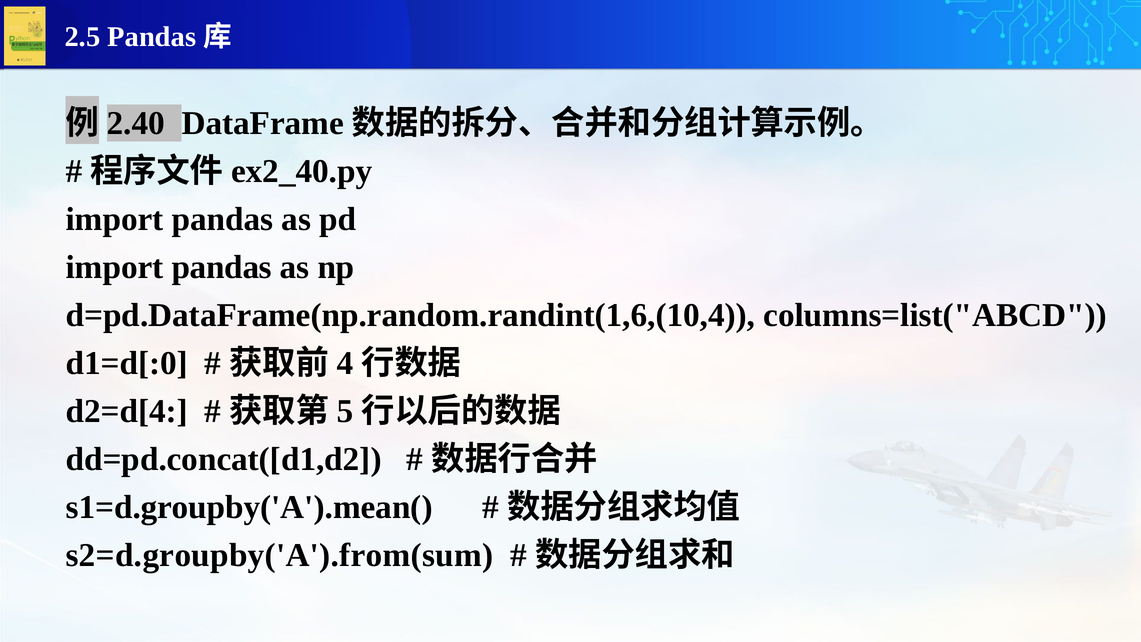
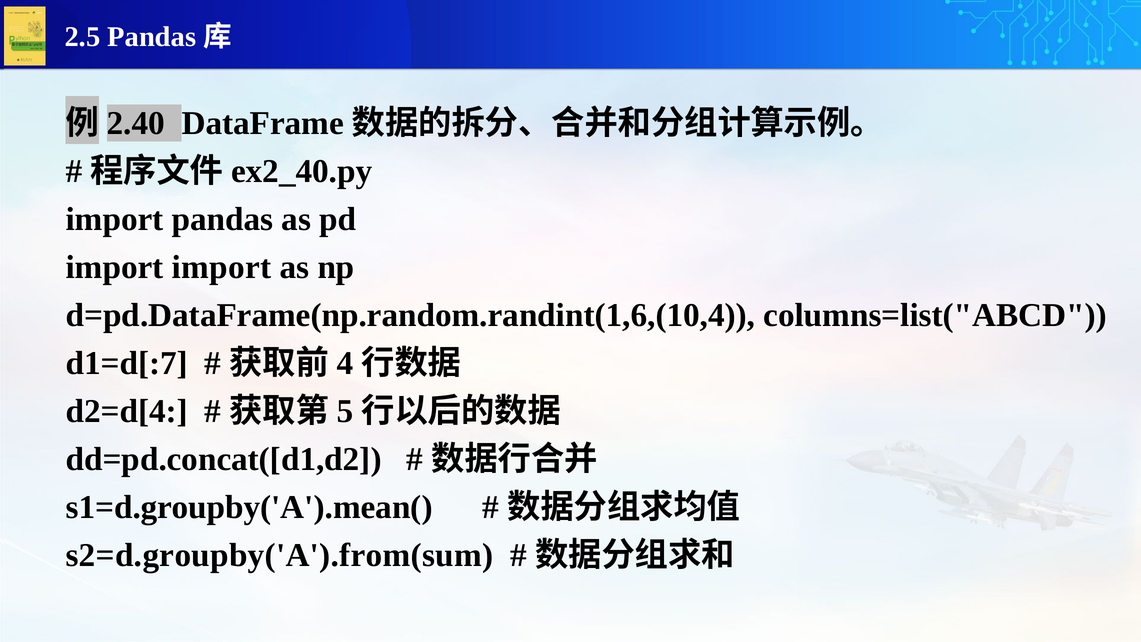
pandas at (222, 267): pandas -> import
d1=d[:0: d1=d[:0 -> d1=d[:7
